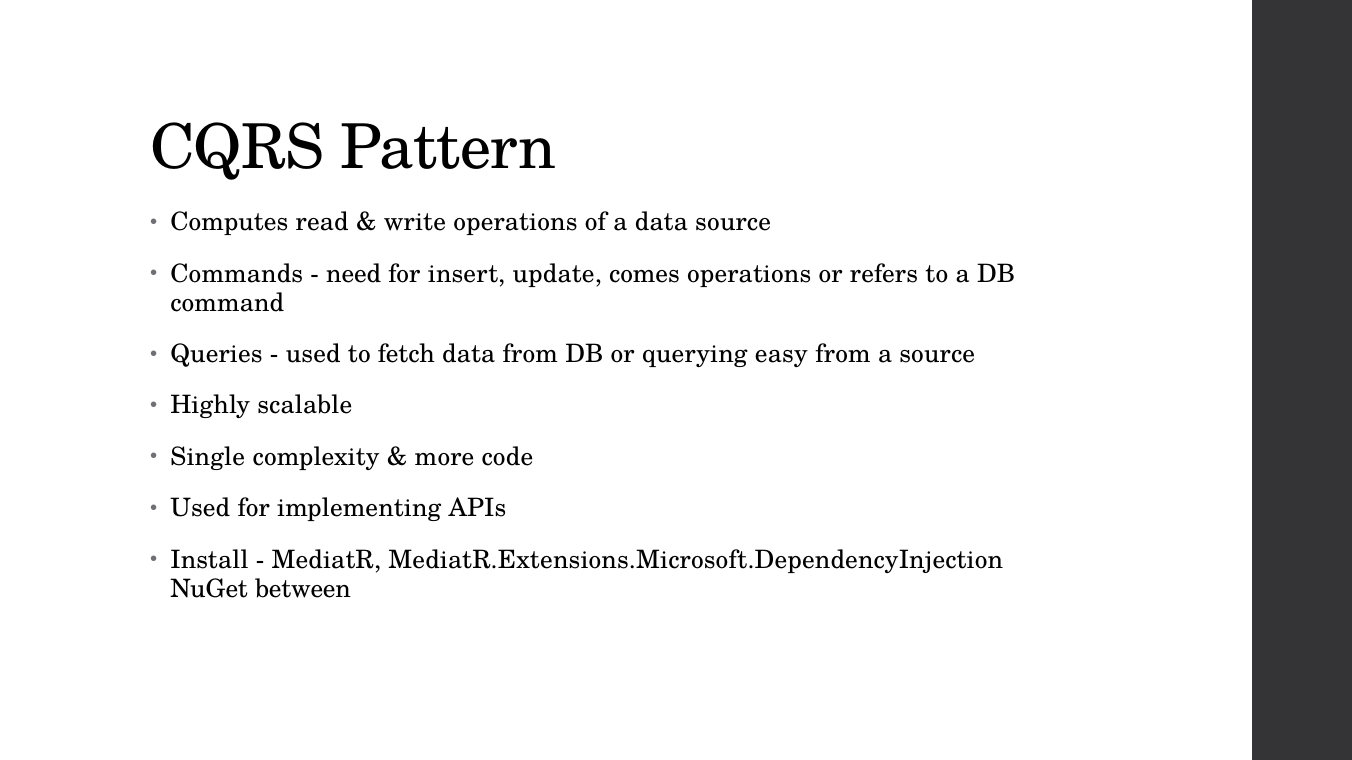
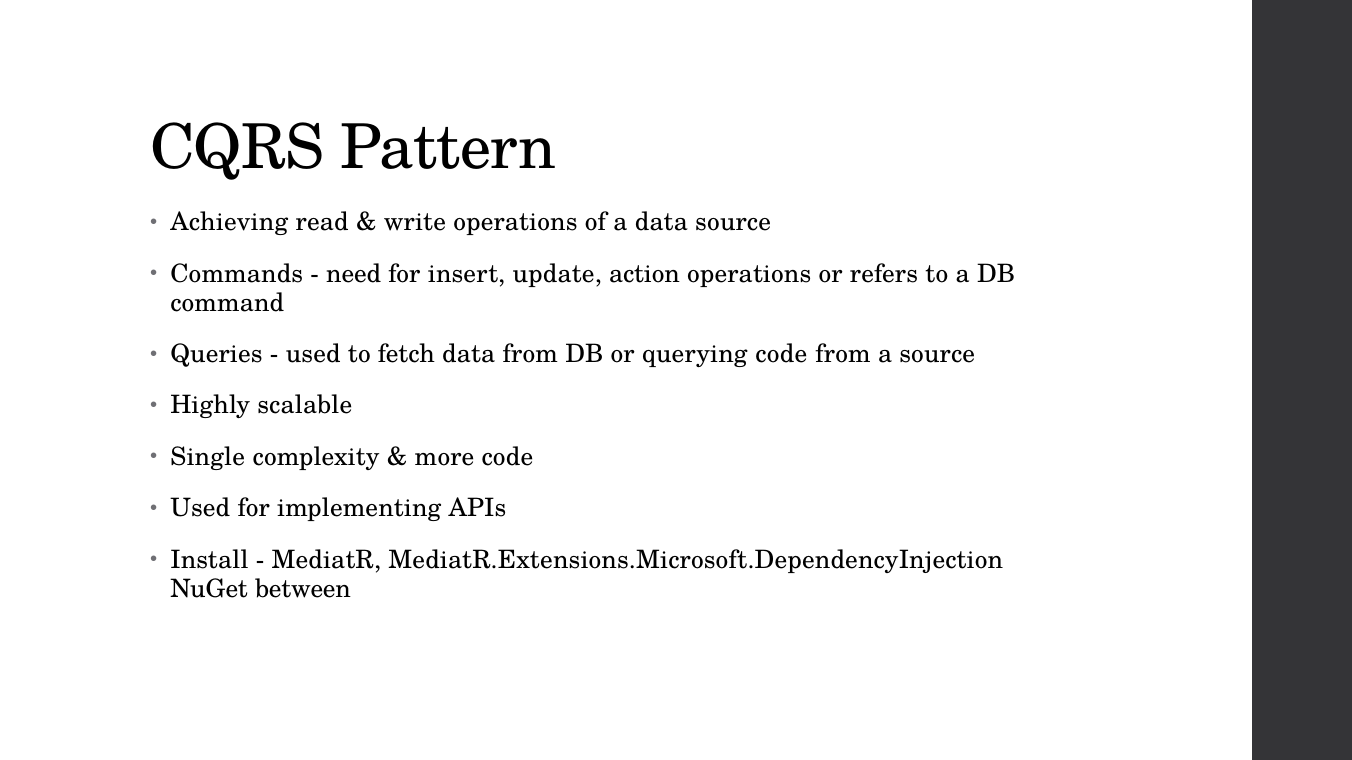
Computes: Computes -> Achieving
comes: comes -> action
querying easy: easy -> code
